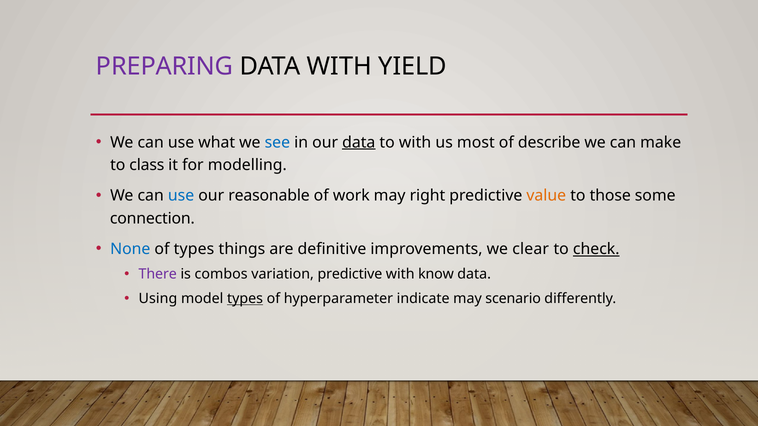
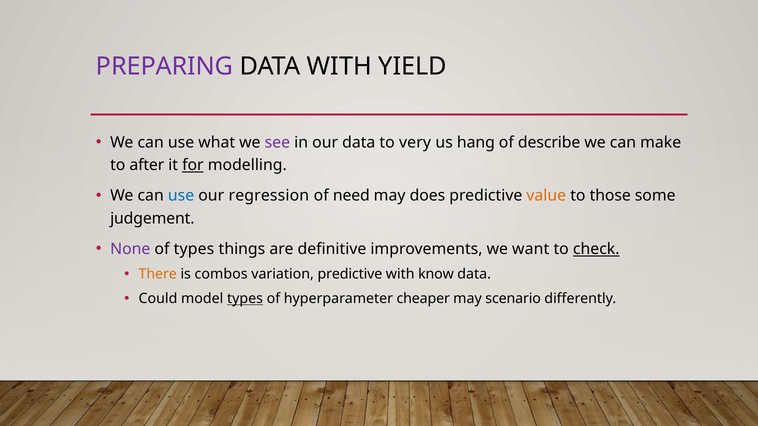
see colour: blue -> purple
data at (359, 143) underline: present -> none
to with: with -> very
most: most -> hang
class: class -> after
for underline: none -> present
reasonable: reasonable -> regression
work: work -> need
right: right -> does
connection: connection -> judgement
None colour: blue -> purple
clear: clear -> want
There colour: purple -> orange
Using: Using -> Could
indicate: indicate -> cheaper
